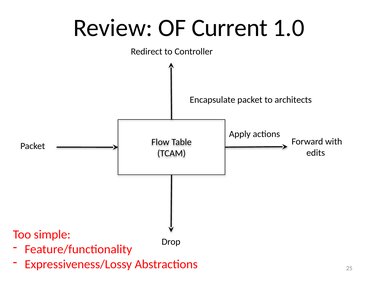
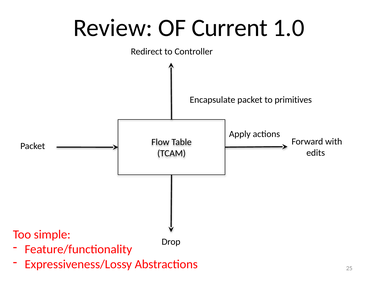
architects: architects -> primitives
